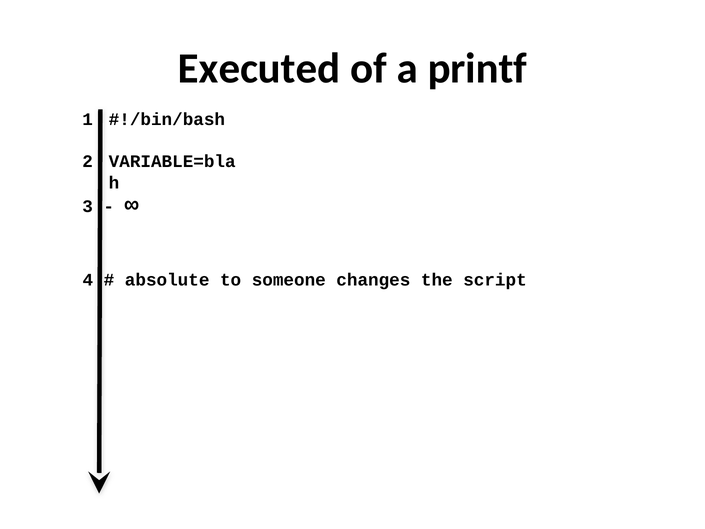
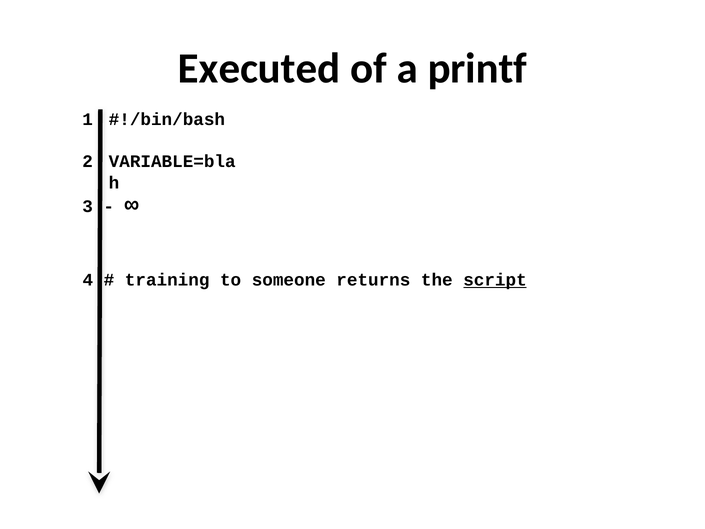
absolute: absolute -> training
changes: changes -> returns
script underline: none -> present
